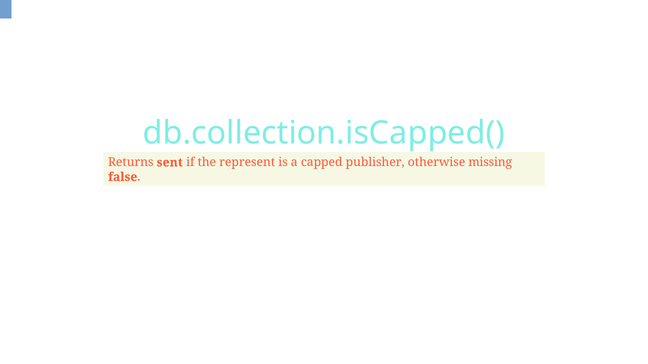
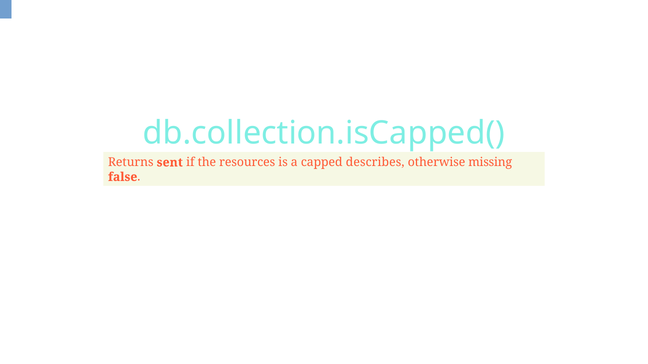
represent: represent -> resources
publisher: publisher -> describes
